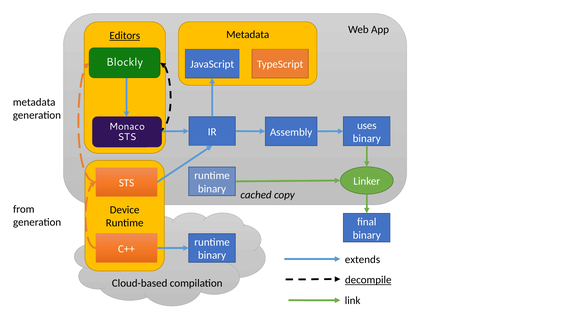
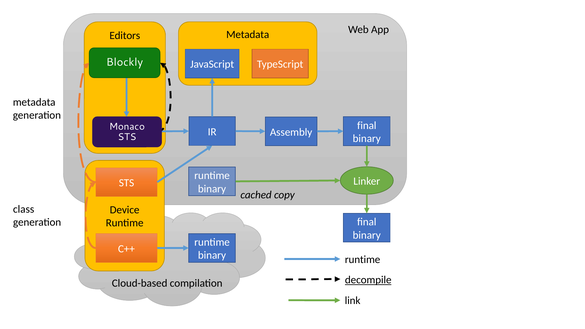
Editors underline: present -> none
uses at (367, 125): uses -> final
from: from -> class
extends at (363, 260): extends -> runtime
